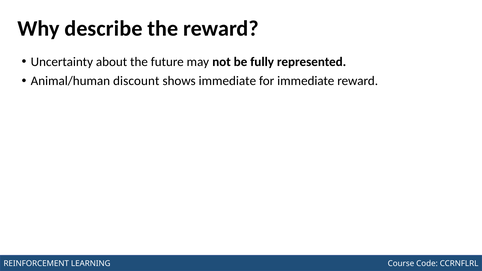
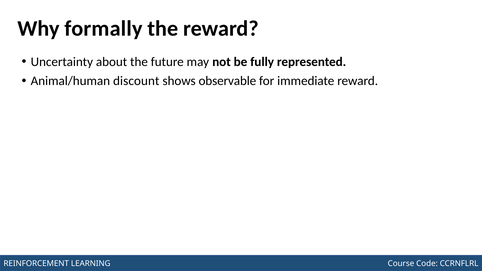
describe: describe -> formally
shows immediate: immediate -> observable
